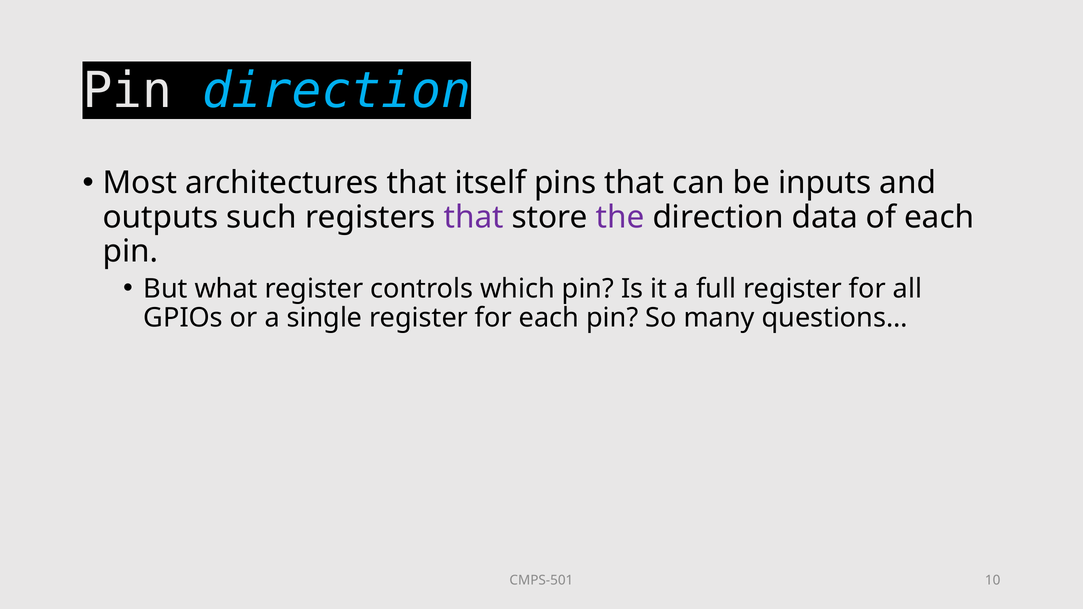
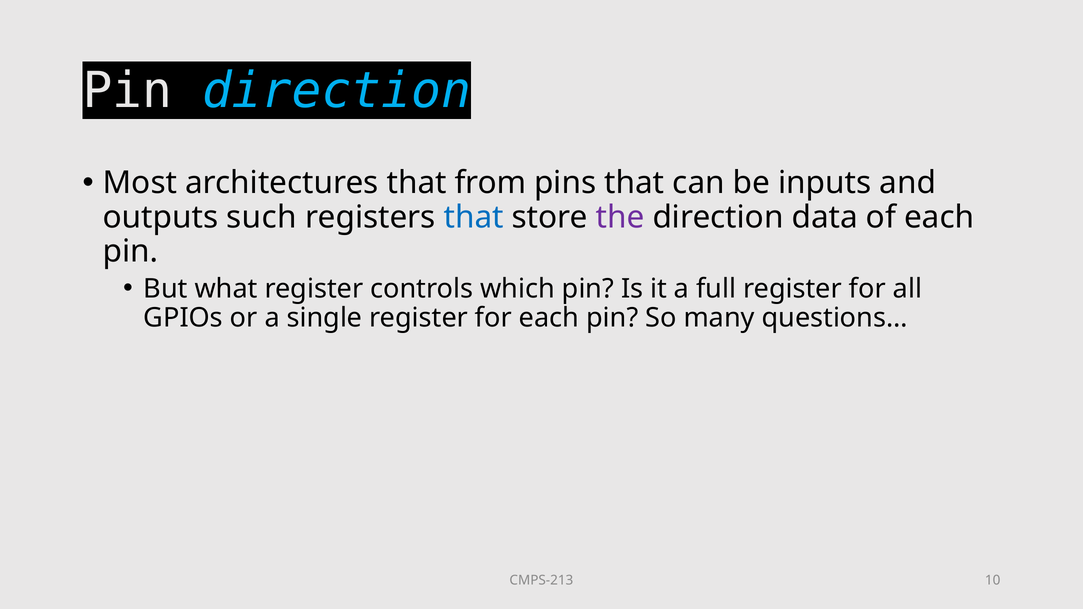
itself: itself -> from
that at (474, 217) colour: purple -> blue
CMPS-501: CMPS-501 -> CMPS-213
